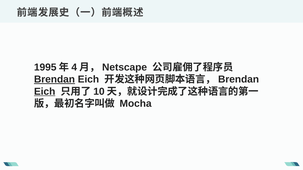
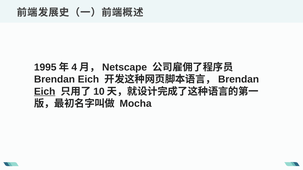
Brendan at (54, 80) underline: present -> none
